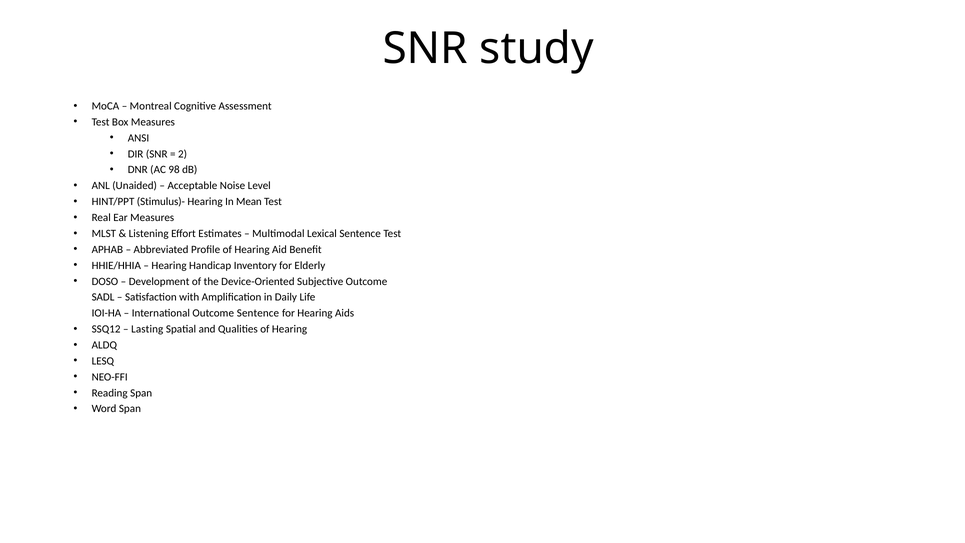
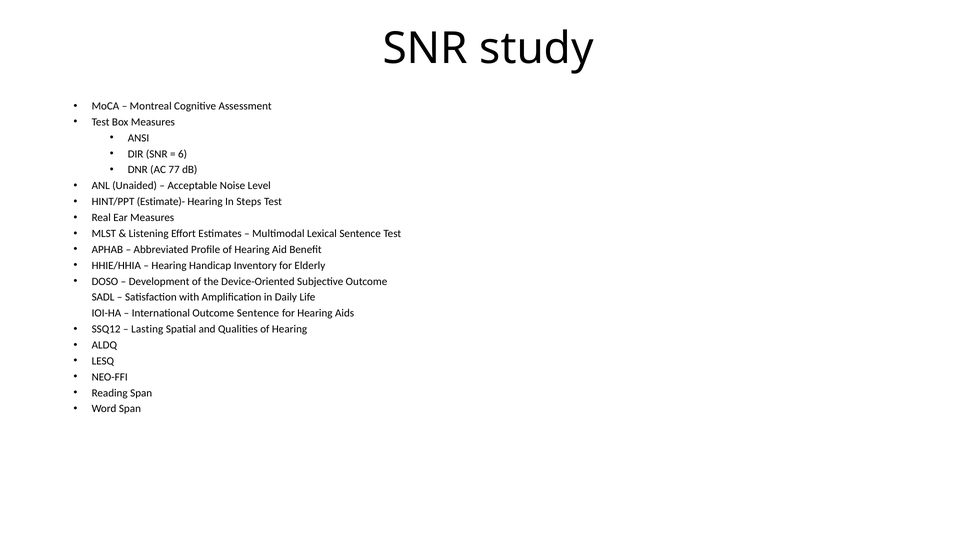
2: 2 -> 6
98: 98 -> 77
Stimulus)-: Stimulus)- -> Estimate)-
Mean: Mean -> Steps
